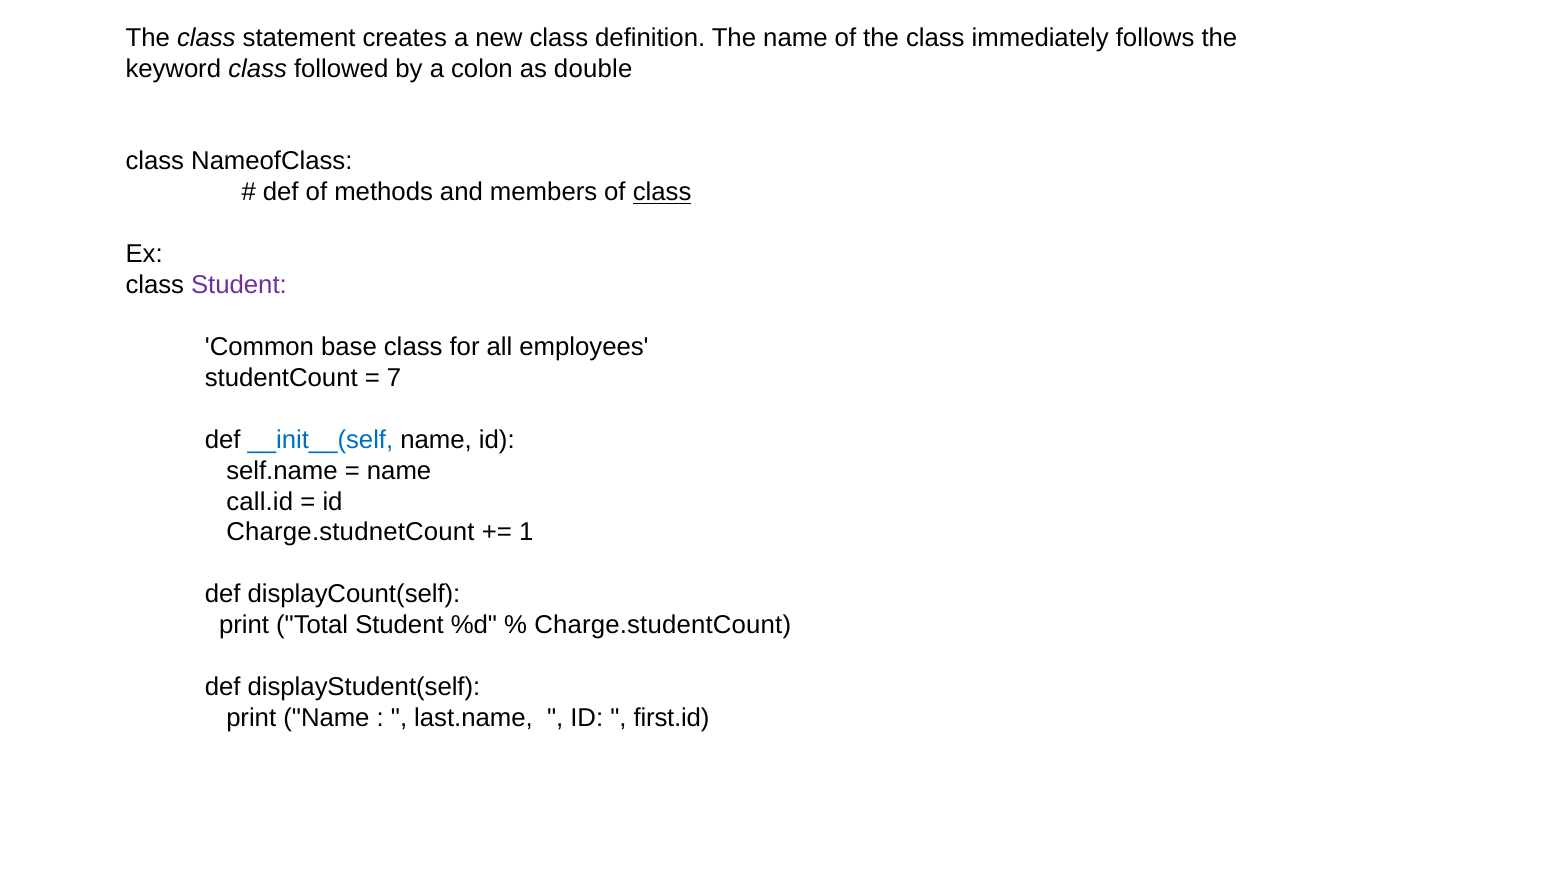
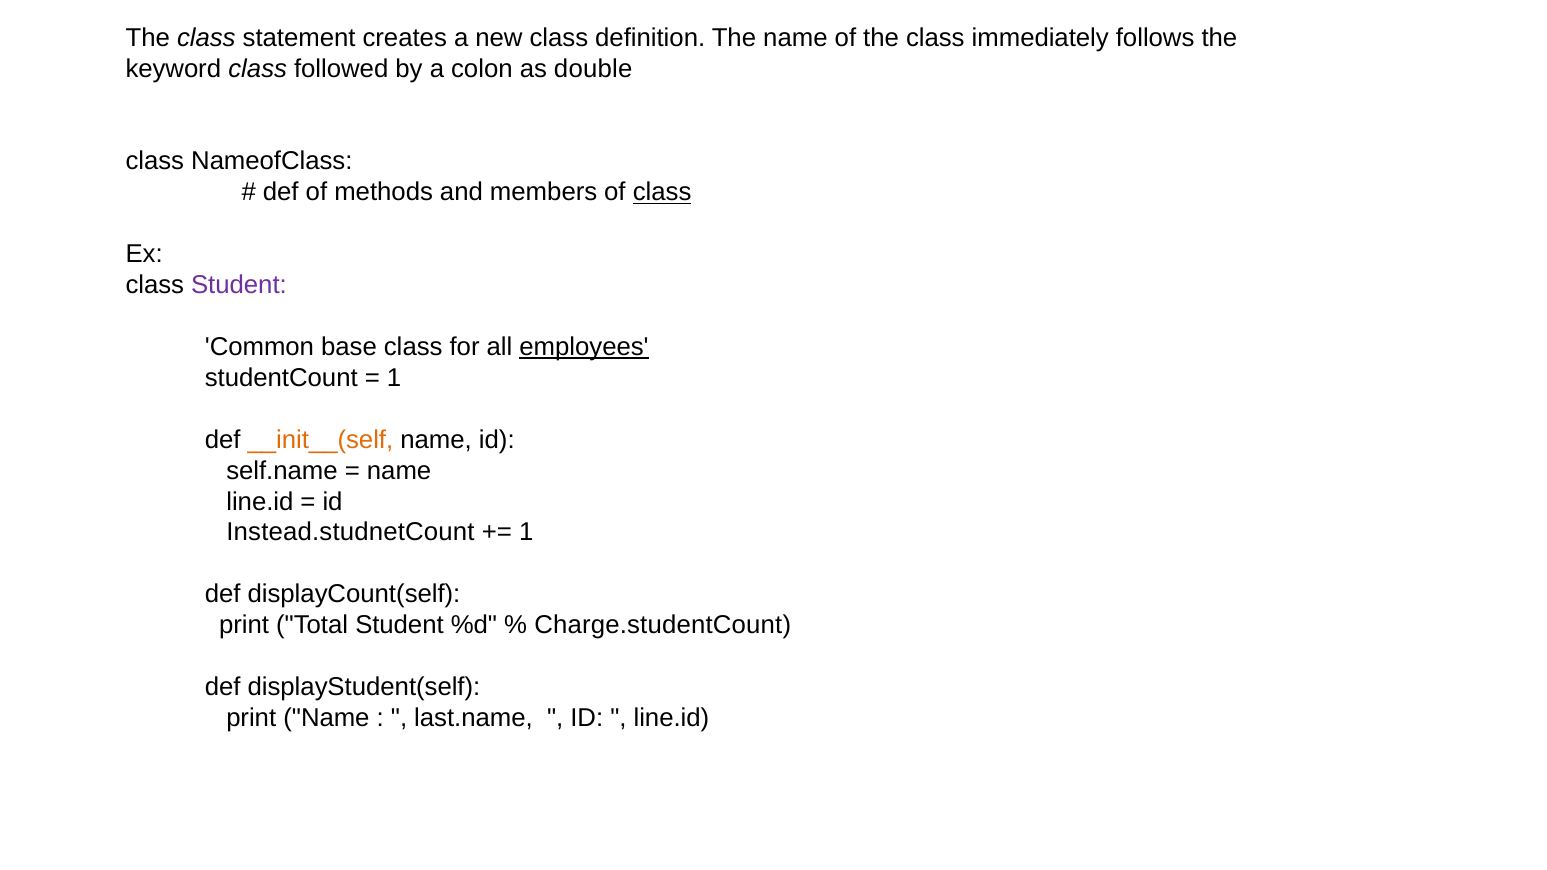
employees underline: none -> present
7 at (394, 378): 7 -> 1
__init__(self colour: blue -> orange
call.id at (260, 502): call.id -> line.id
Charge.studnetCount: Charge.studnetCount -> Instead.studnetCount
first.id at (671, 718): first.id -> line.id
